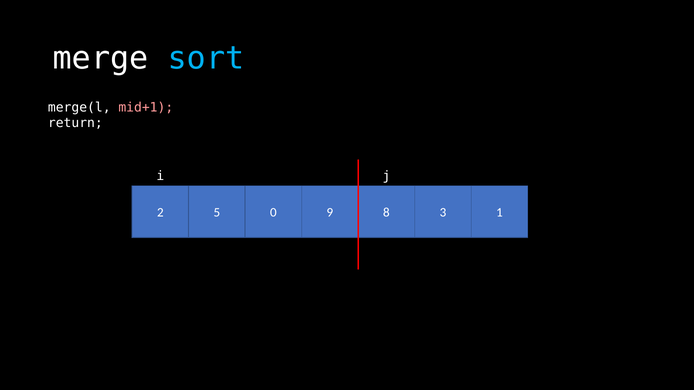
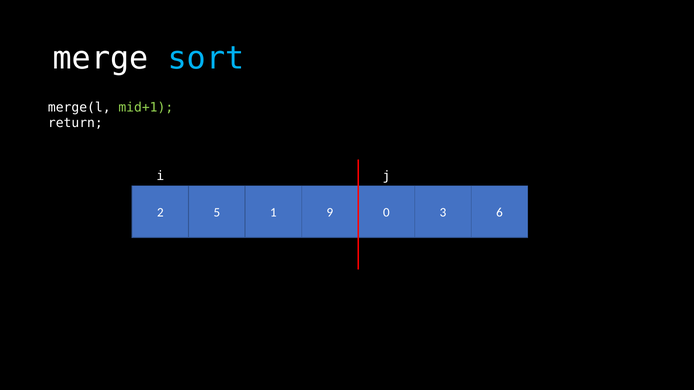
mid+1 colour: pink -> light green
0: 0 -> 1
8: 8 -> 0
1: 1 -> 6
